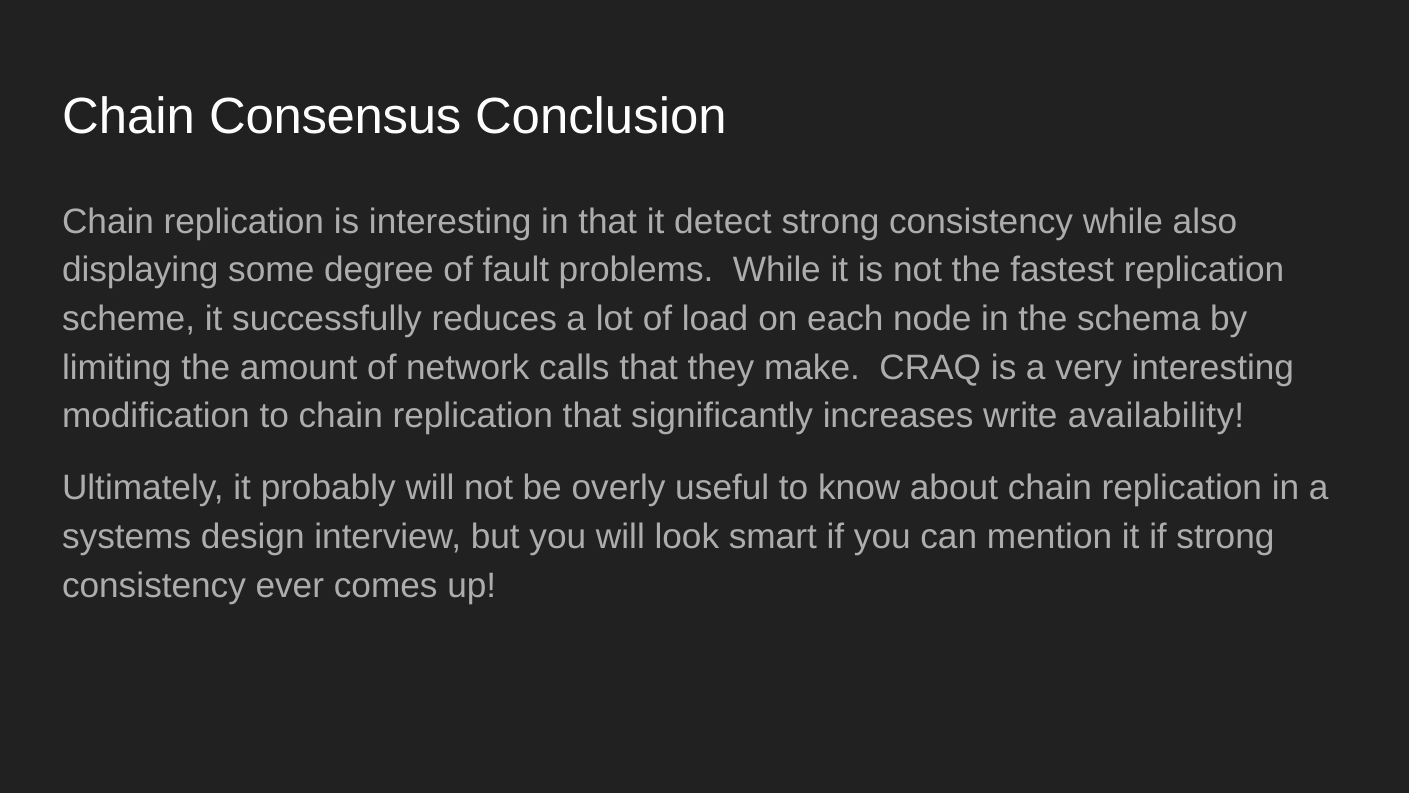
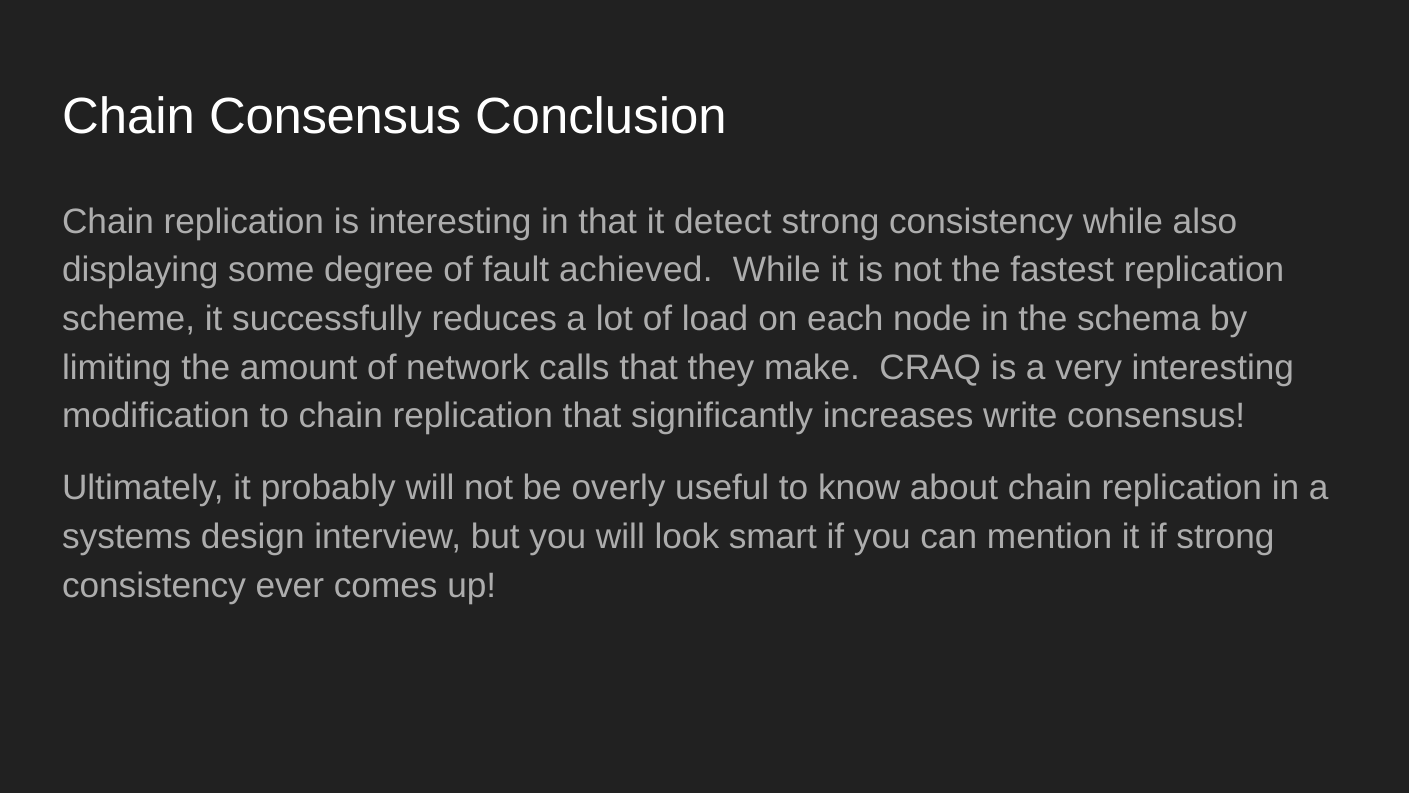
problems: problems -> achieved
write availability: availability -> consensus
